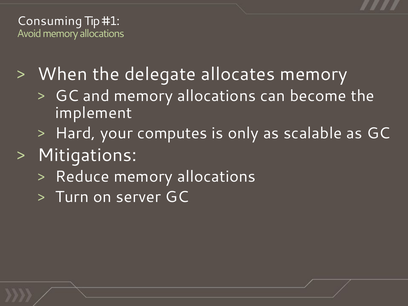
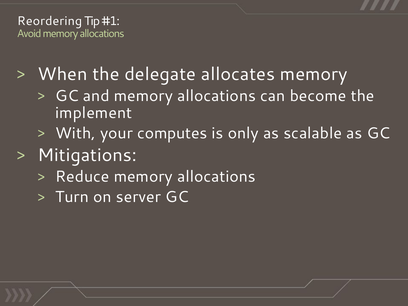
Consuming: Consuming -> Reordering
Hard: Hard -> With
